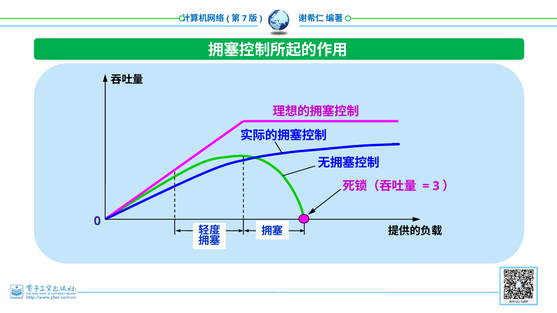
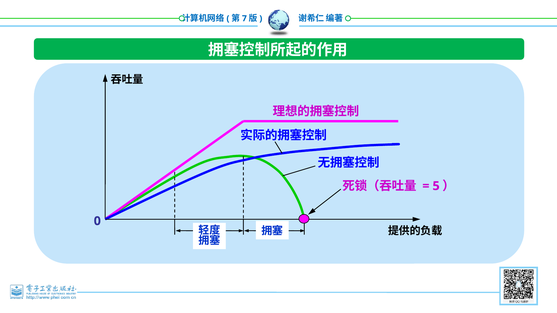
3: 3 -> 5
